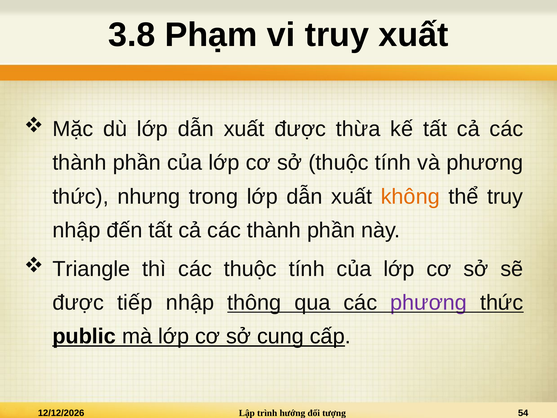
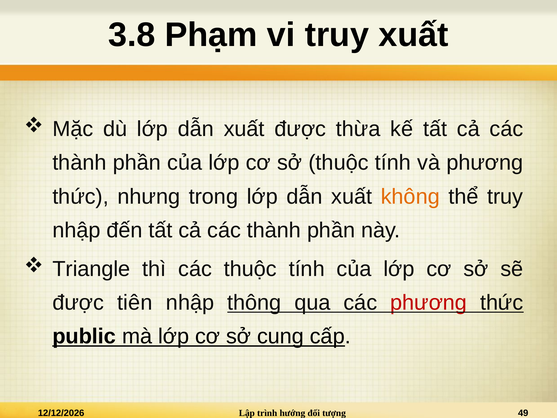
tiếp: tiếp -> tiên
phương at (429, 303) colour: purple -> red
54: 54 -> 49
